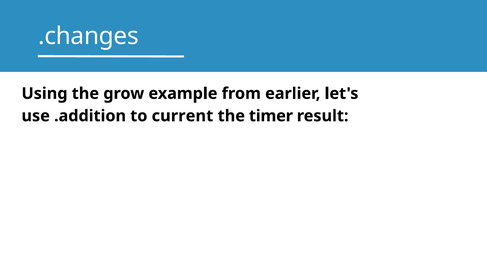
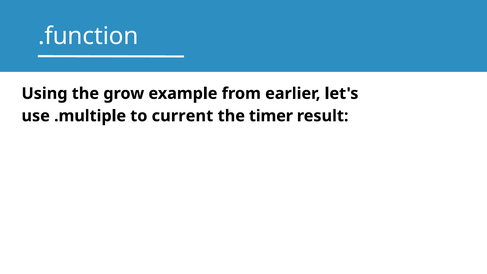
.changes: .changes -> .function
.addition: .addition -> .multiple
